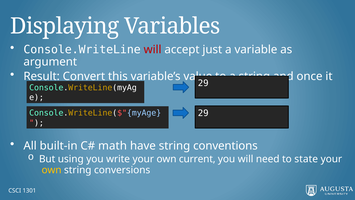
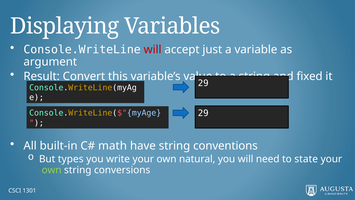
once: once -> fixed
using: using -> types
current: current -> natural
own at (52, 170) colour: yellow -> light green
